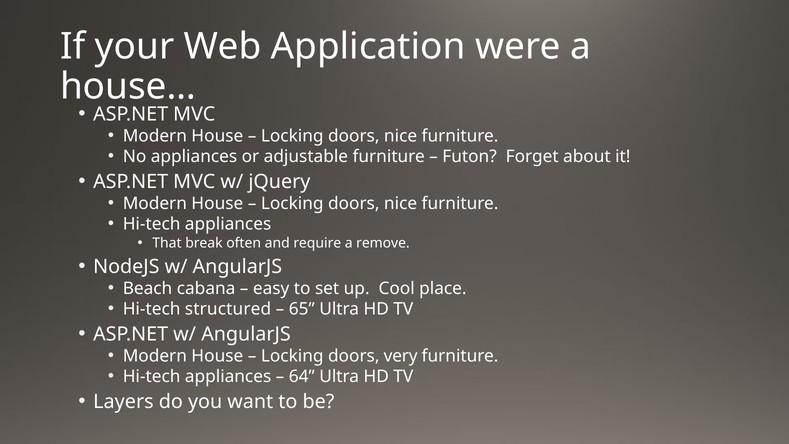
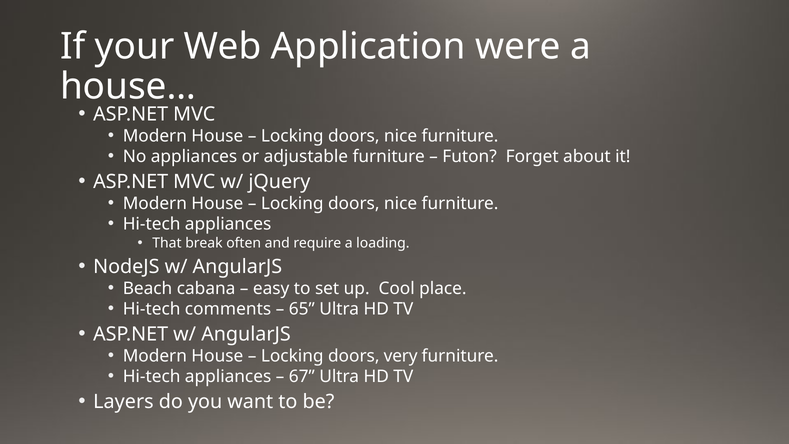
remove: remove -> loading
structured: structured -> comments
64: 64 -> 67
